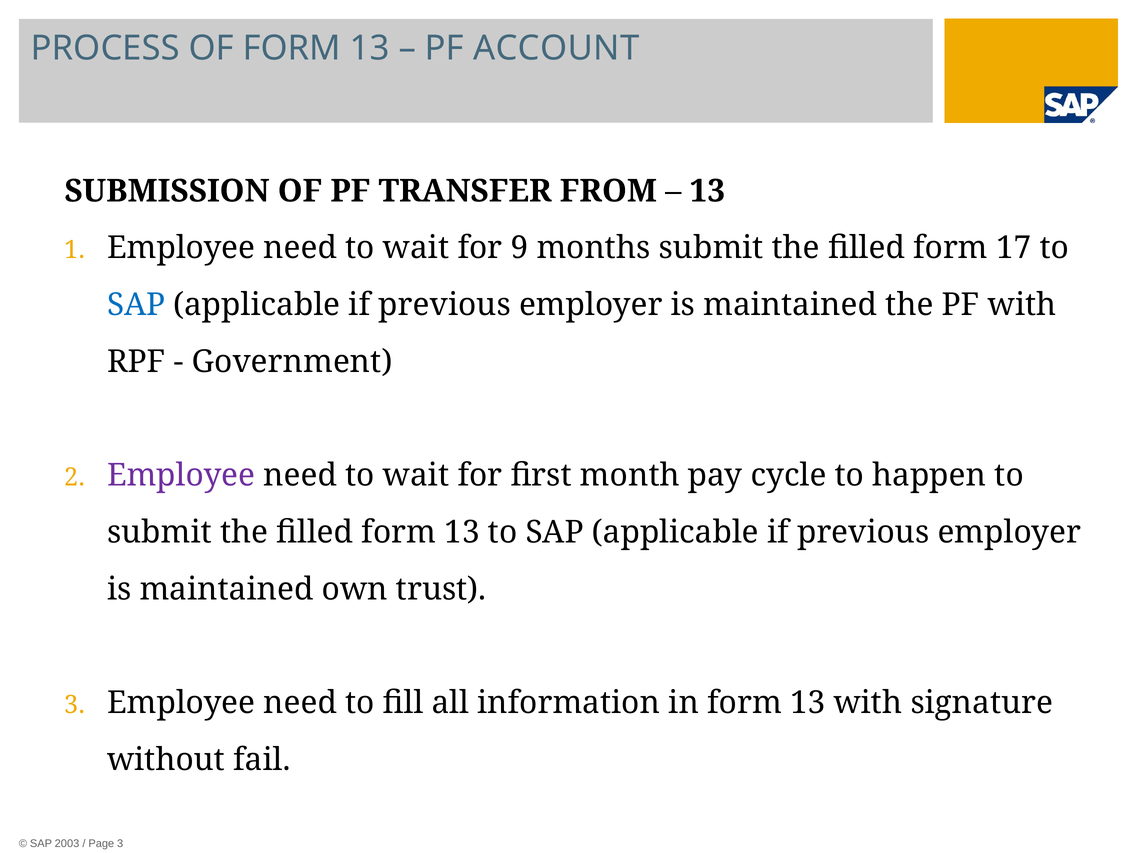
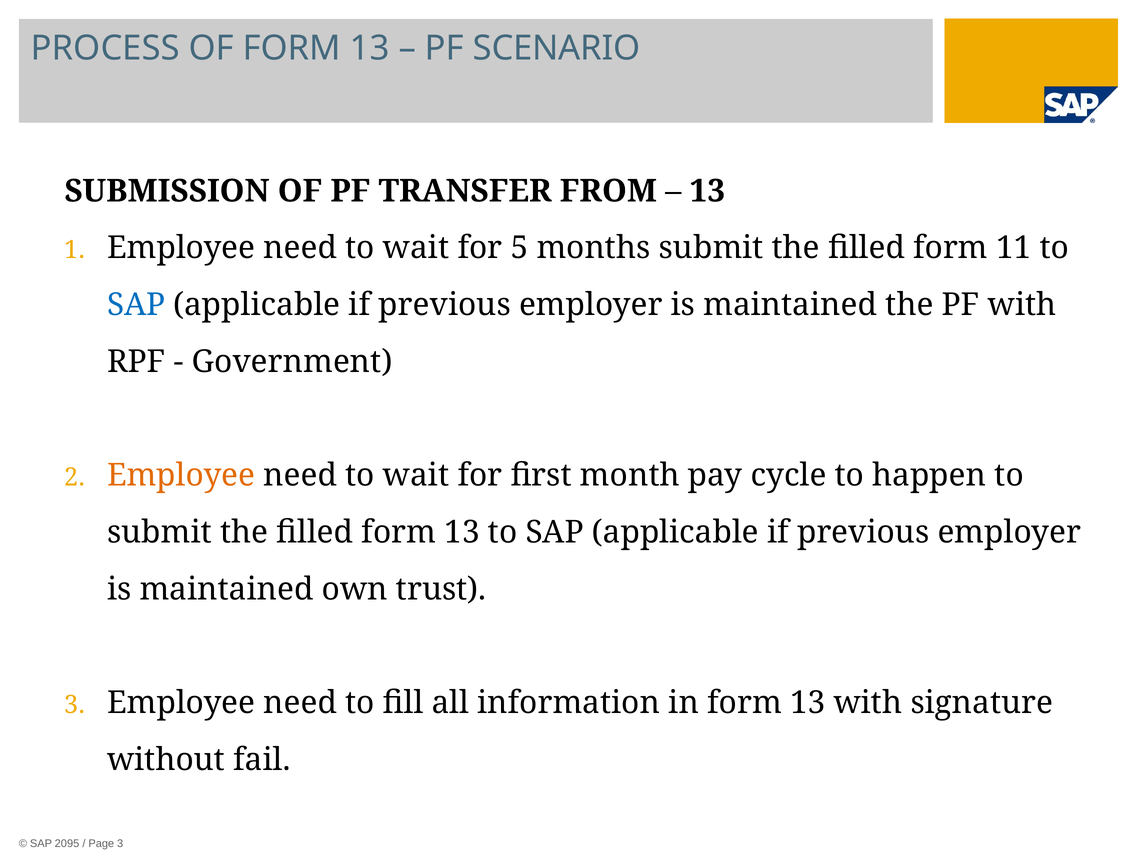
ACCOUNT: ACCOUNT -> SCENARIO
9: 9 -> 5
17: 17 -> 11
Employee at (181, 475) colour: purple -> orange
2003: 2003 -> 2095
